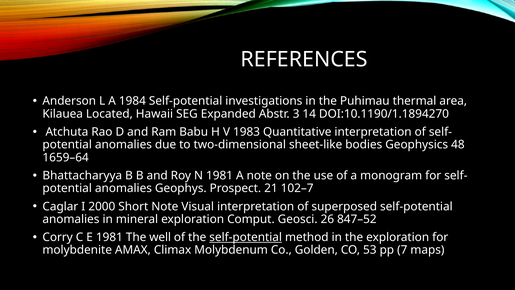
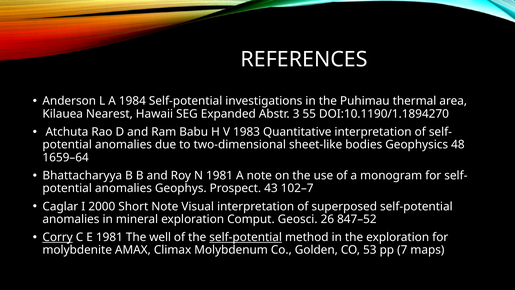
Located: Located -> Nearest
14: 14 -> 55
21: 21 -> 43
Corry underline: none -> present
